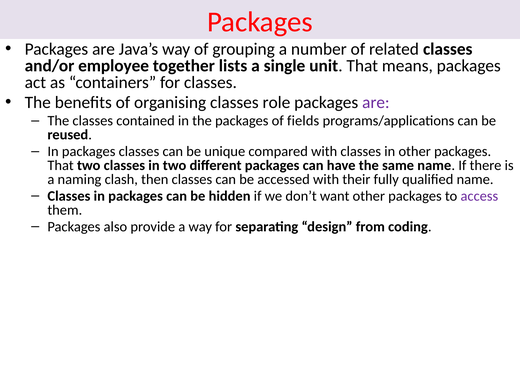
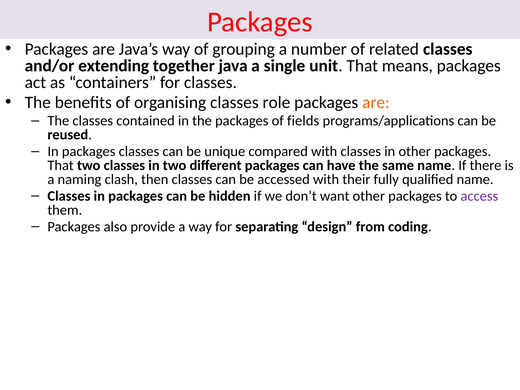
employee: employee -> extending
lists: lists -> java
are at (376, 103) colour: purple -> orange
